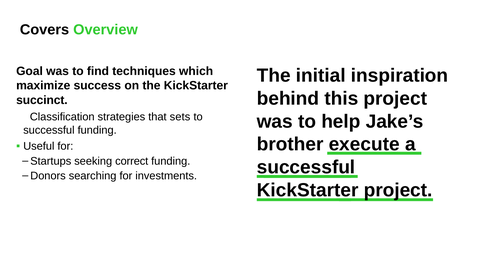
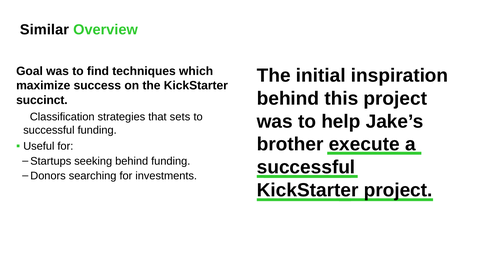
Covers: Covers -> Similar
seeking correct: correct -> behind
